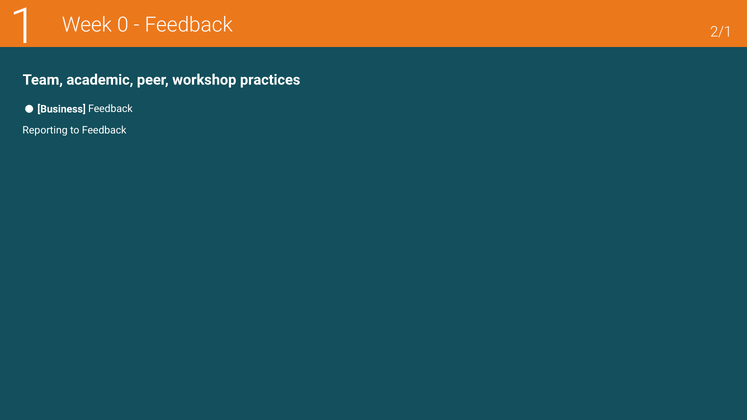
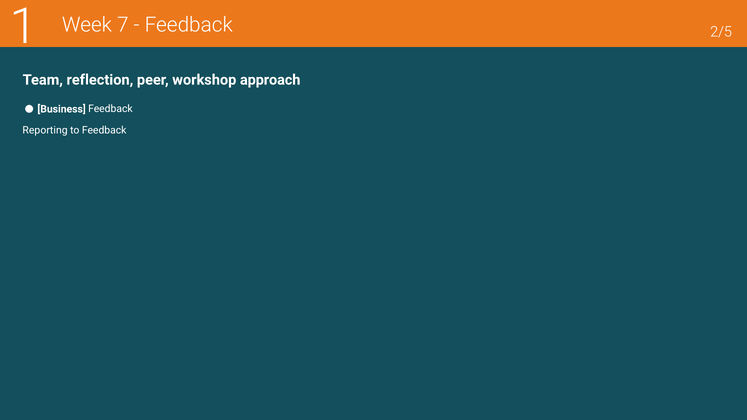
0: 0 -> 7
2/1: 2/1 -> 2/5
academic: academic -> reflection
practices: practices -> approach
